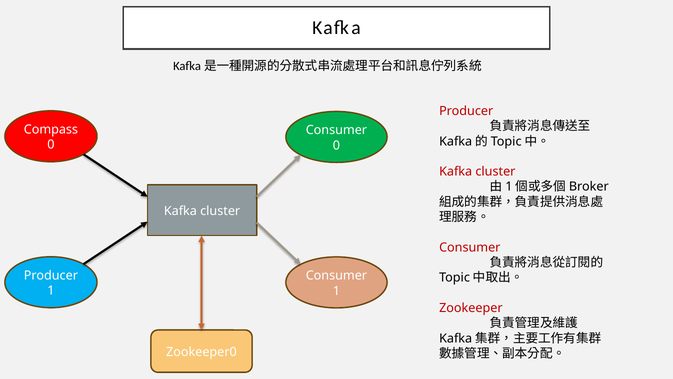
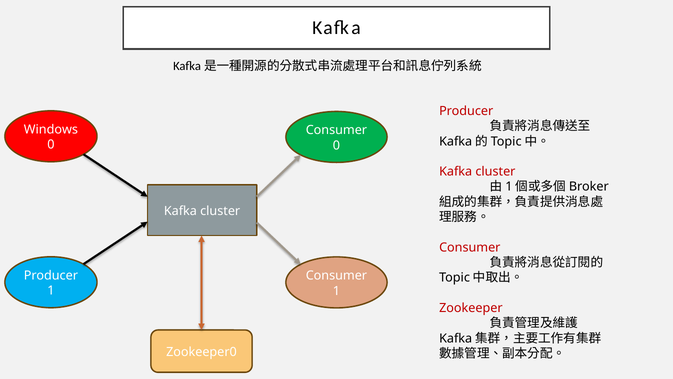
Compass: Compass -> Windows
